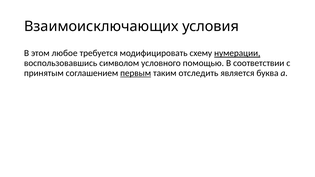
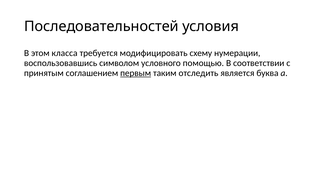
Взаимоисключающих: Взаимоисключающих -> Последовательностей
любое: любое -> класса
нумерации underline: present -> none
